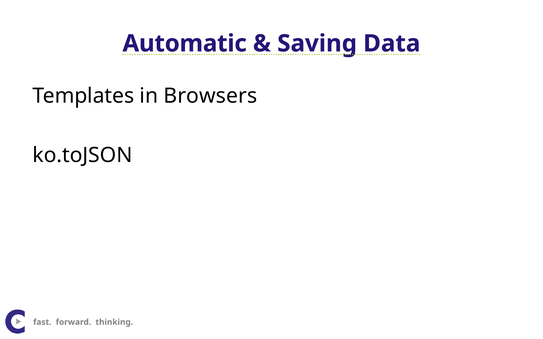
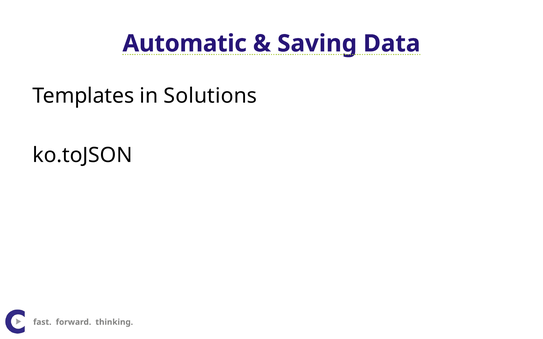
Browsers: Browsers -> Solutions
